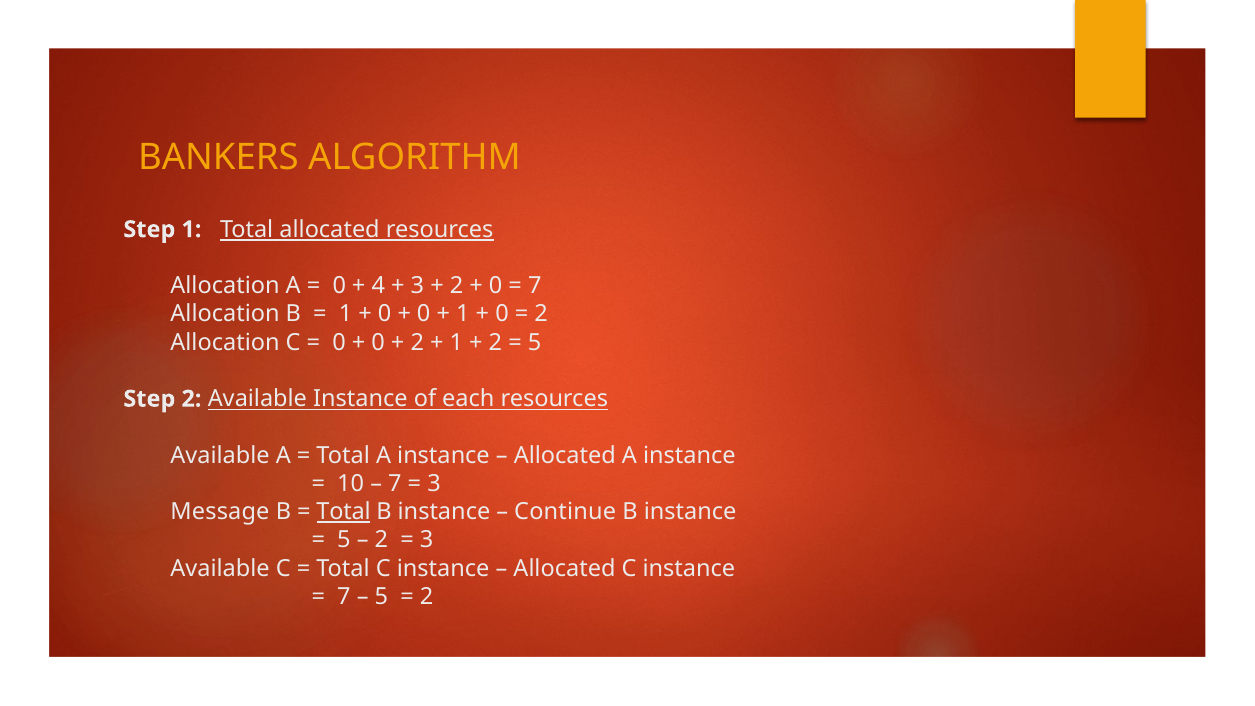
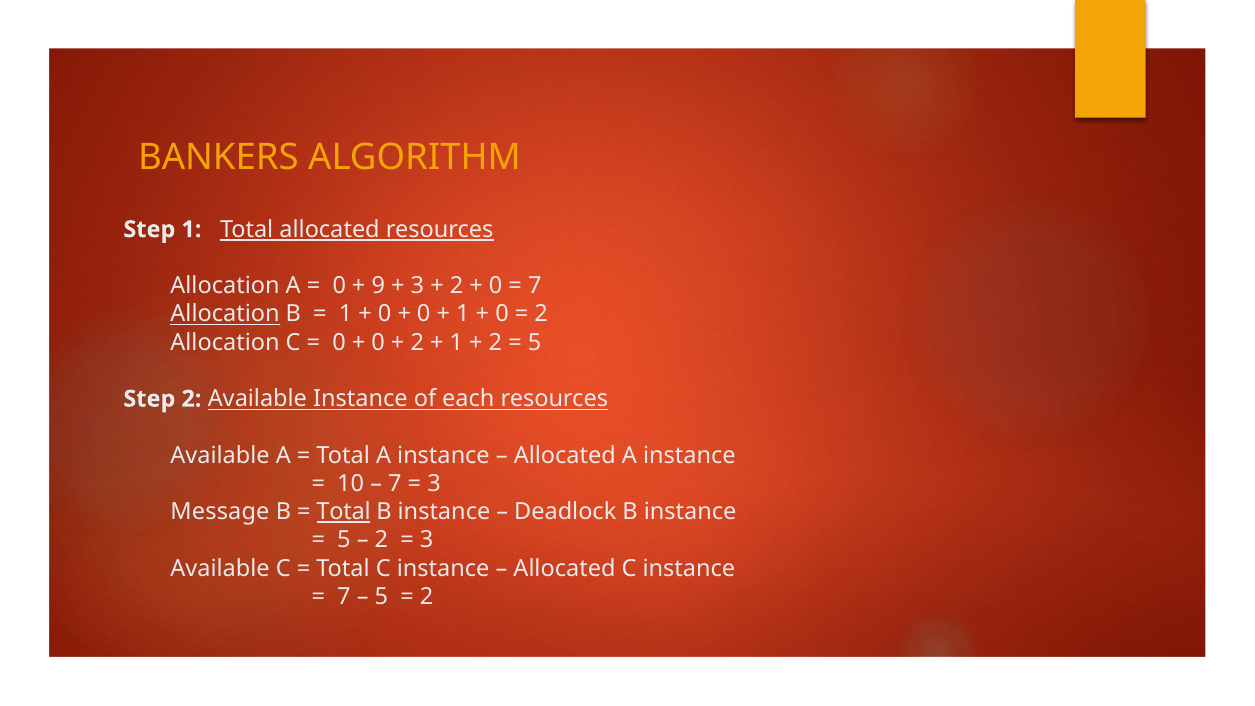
4: 4 -> 9
Allocation at (225, 314) underline: none -> present
Continue: Continue -> Deadlock
